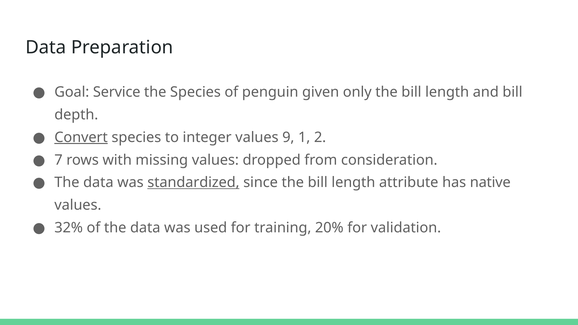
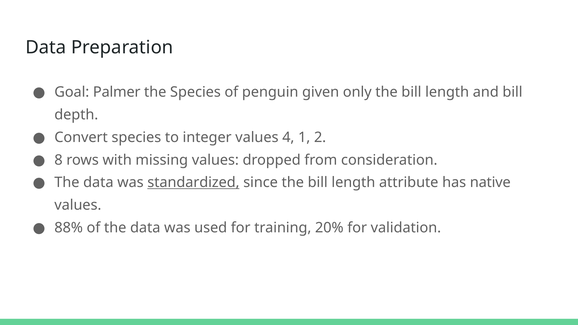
Service: Service -> Palmer
Convert underline: present -> none
9: 9 -> 4
7: 7 -> 8
32%: 32% -> 88%
